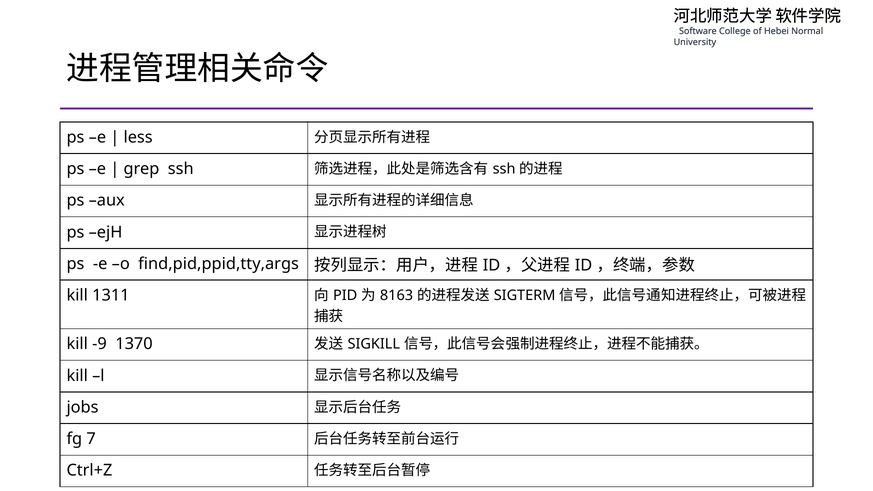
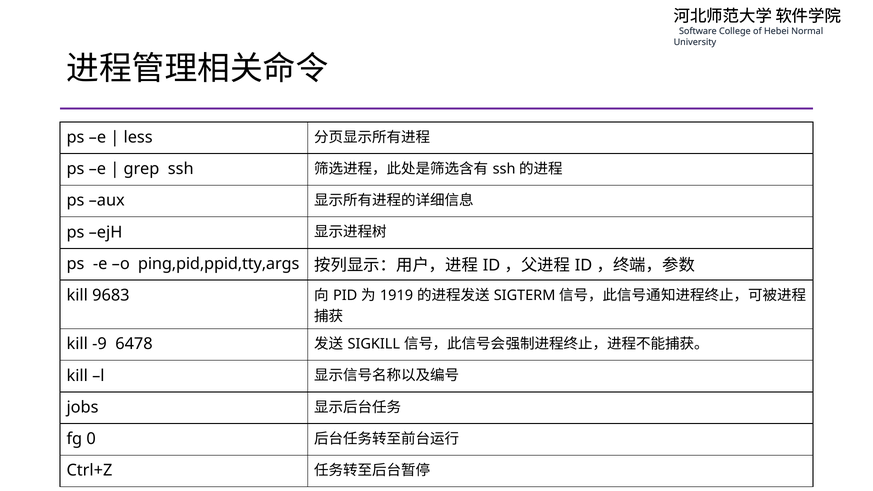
find,pid,ppid,tty,args: find,pid,ppid,tty,args -> ping,pid,ppid,tty,args
1311: 1311 -> 9683
8163: 8163 -> 1919
1370: 1370 -> 6478
7: 7 -> 0
